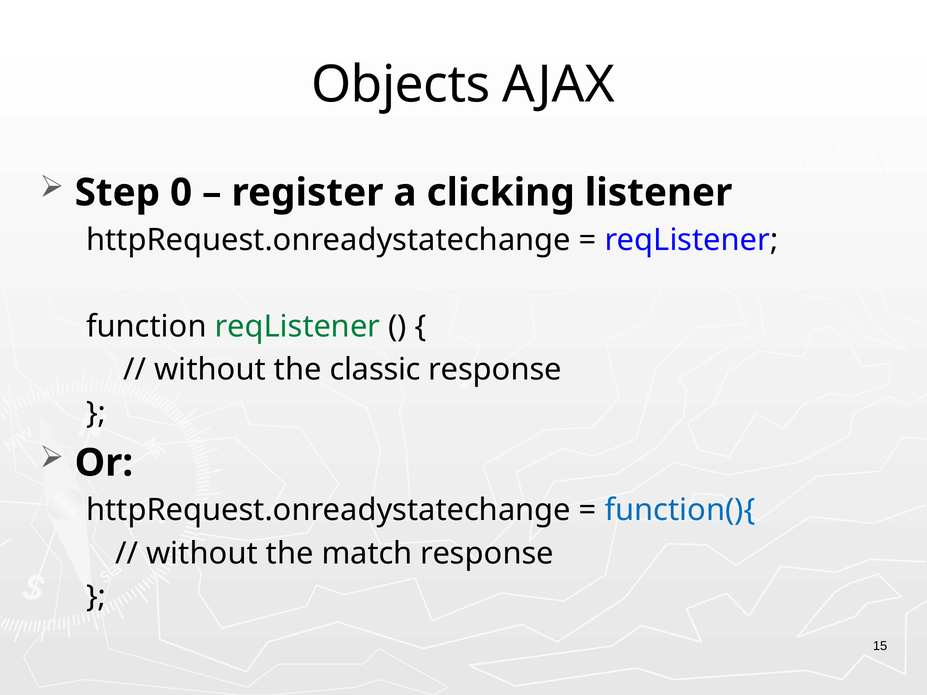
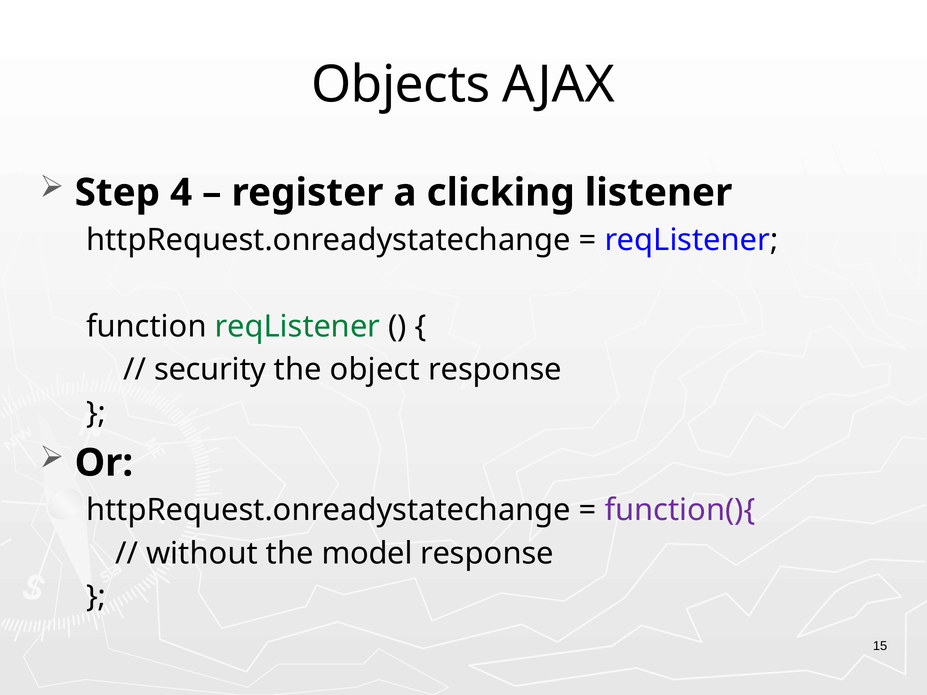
0: 0 -> 4
without at (210, 370): without -> security
classic: classic -> object
function(){ colour: blue -> purple
match: match -> model
